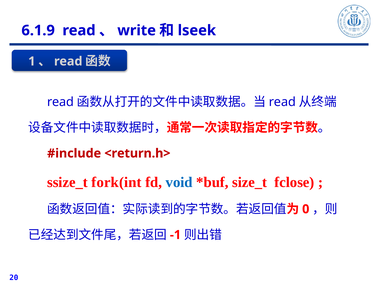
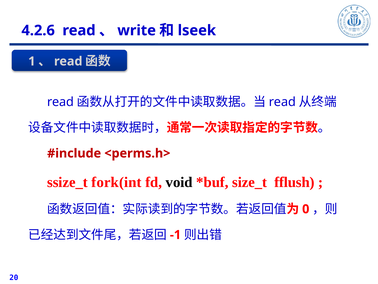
6.1.9: 6.1.9 -> 4.2.6
<return.h>: <return.h> -> <perms.h>
void colour: blue -> black
fclose: fclose -> fflush
